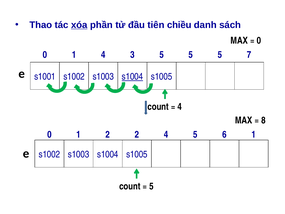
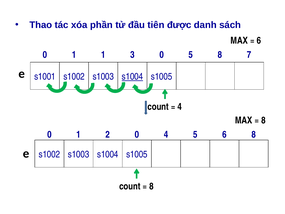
xóa underline: present -> none
chiều: chiều -> được
0 at (259, 41): 0 -> 6
1 4: 4 -> 1
3 5: 5 -> 0
5 at (220, 55): 5 -> 8
2 2: 2 -> 0
6 1: 1 -> 8
5 at (151, 186): 5 -> 8
